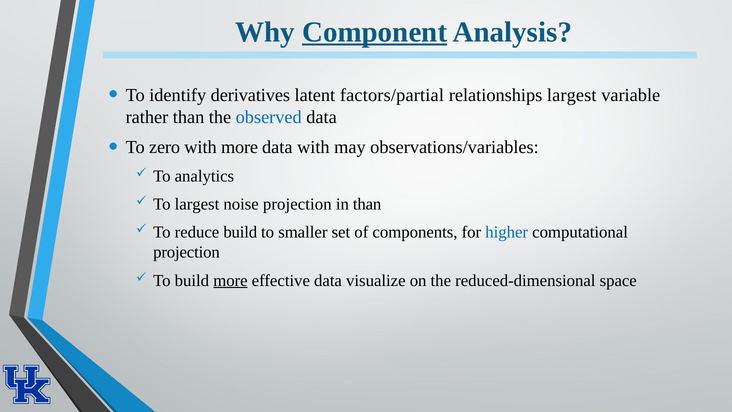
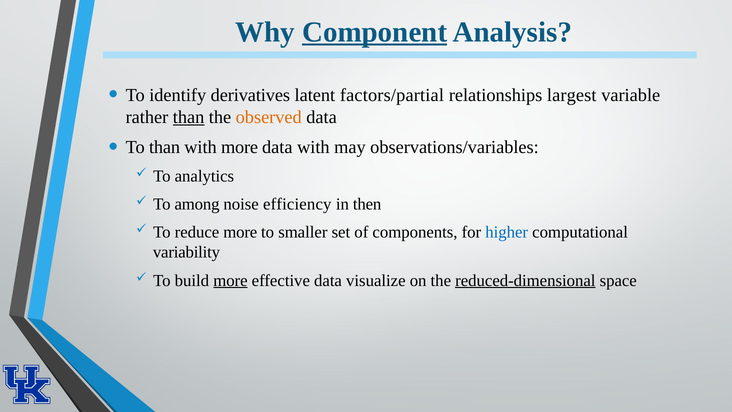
than at (189, 117) underline: none -> present
observed colour: blue -> orange
To zero: zero -> than
To largest: largest -> among
noise projection: projection -> efficiency
in than: than -> then
reduce build: build -> more
projection at (186, 252): projection -> variability
reduced-dimensional underline: none -> present
